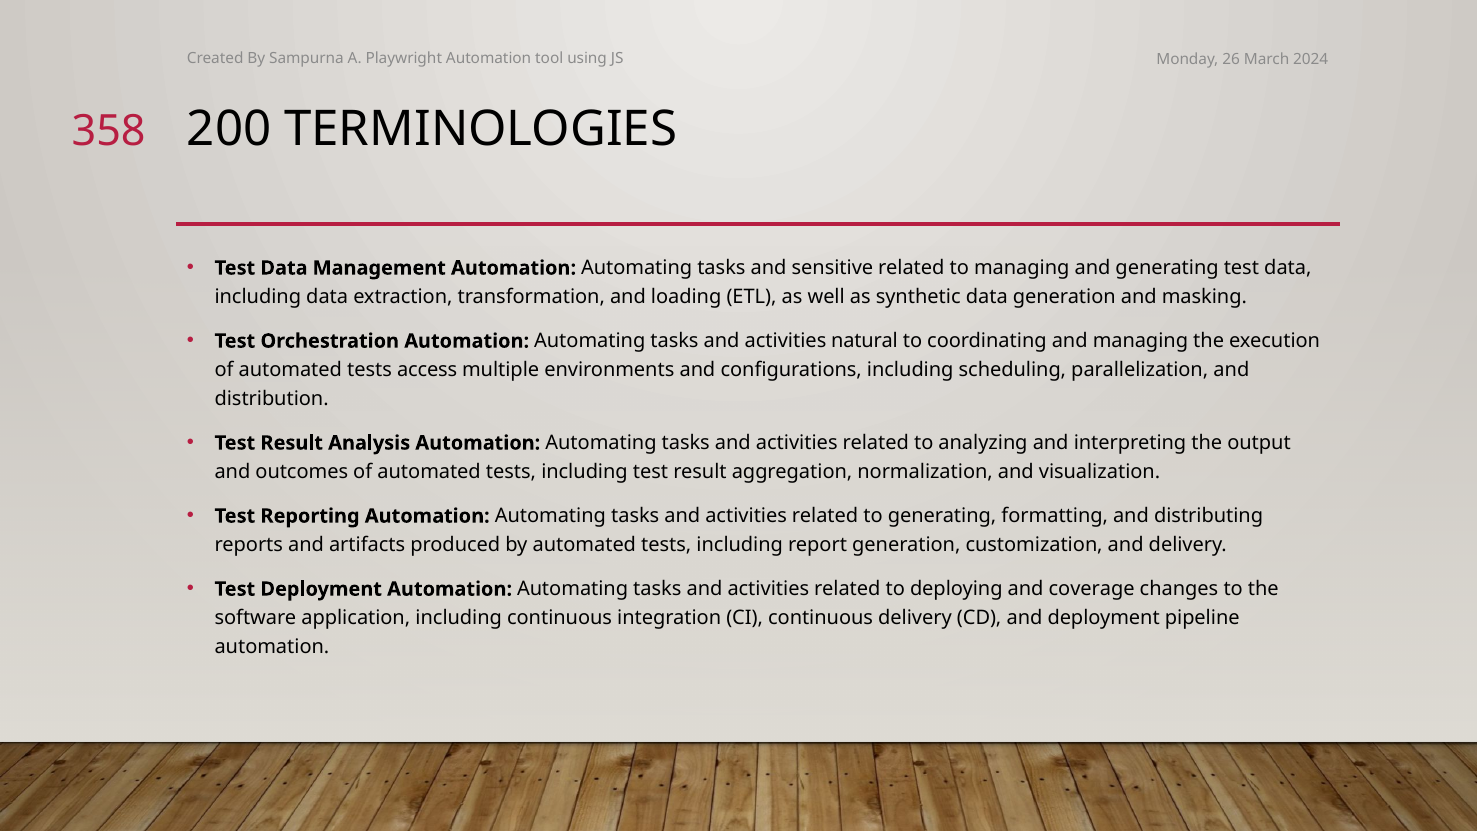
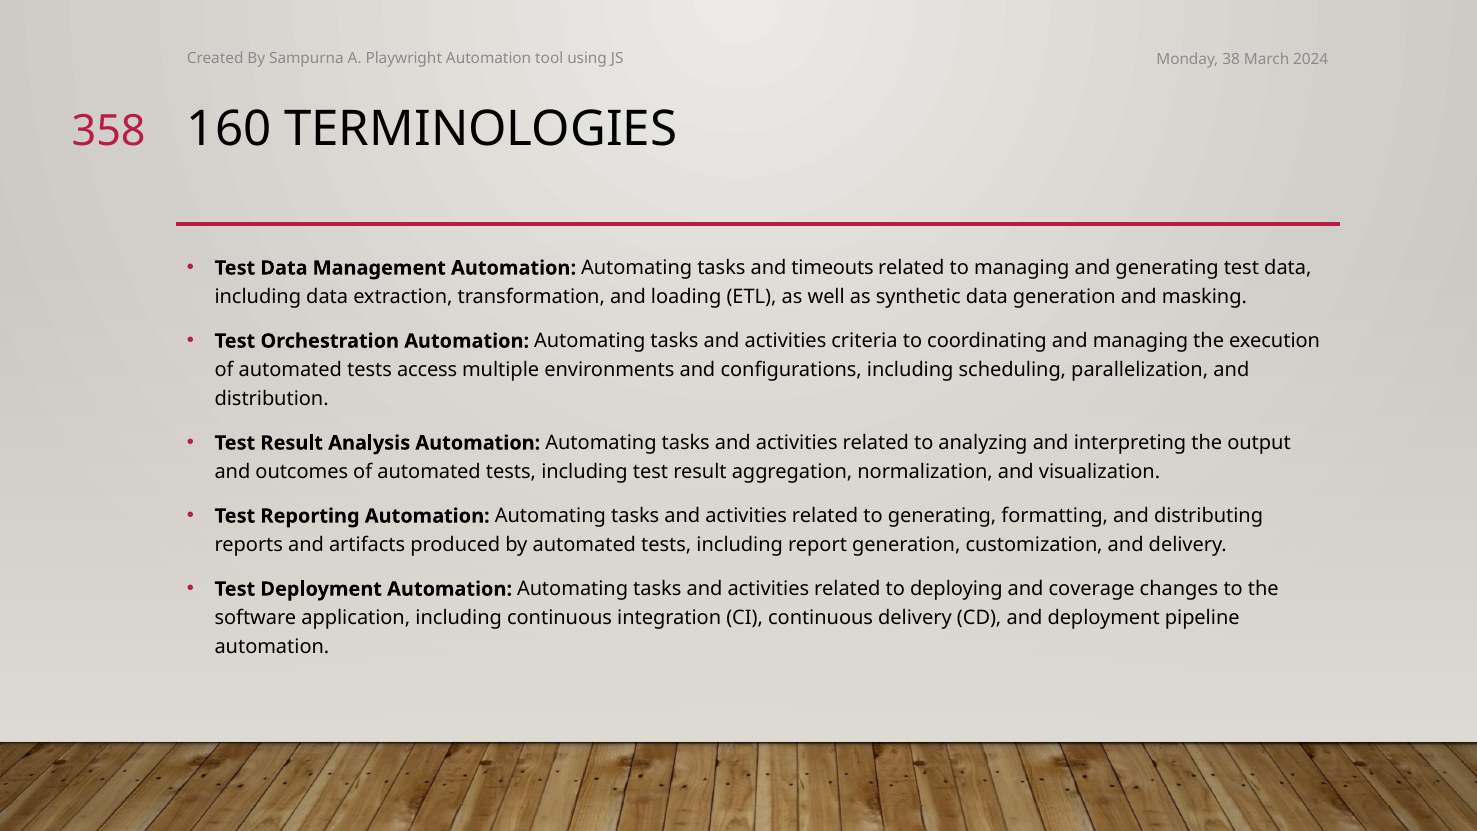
26: 26 -> 38
200: 200 -> 160
sensitive: sensitive -> timeouts
natural: natural -> criteria
